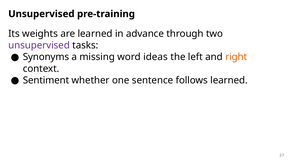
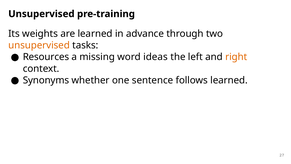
unsupervised at (39, 45) colour: purple -> orange
Synonyms: Synonyms -> Resources
Sentiment: Sentiment -> Synonyms
